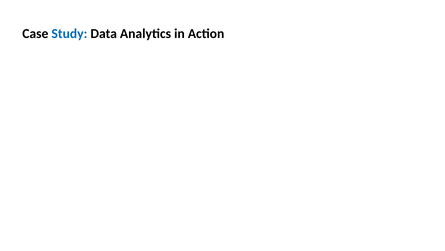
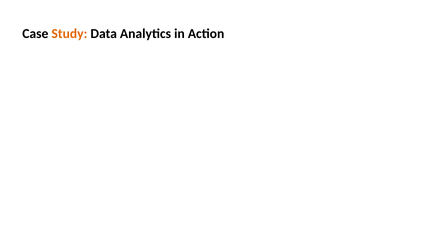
Study colour: blue -> orange
